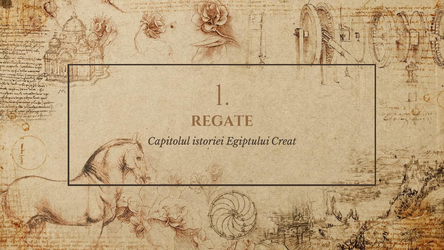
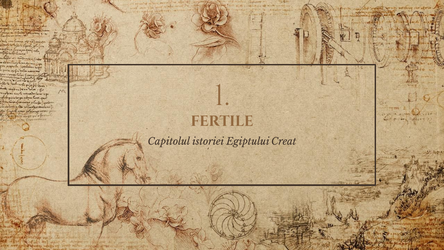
REGATE: REGATE -> FERTILE
